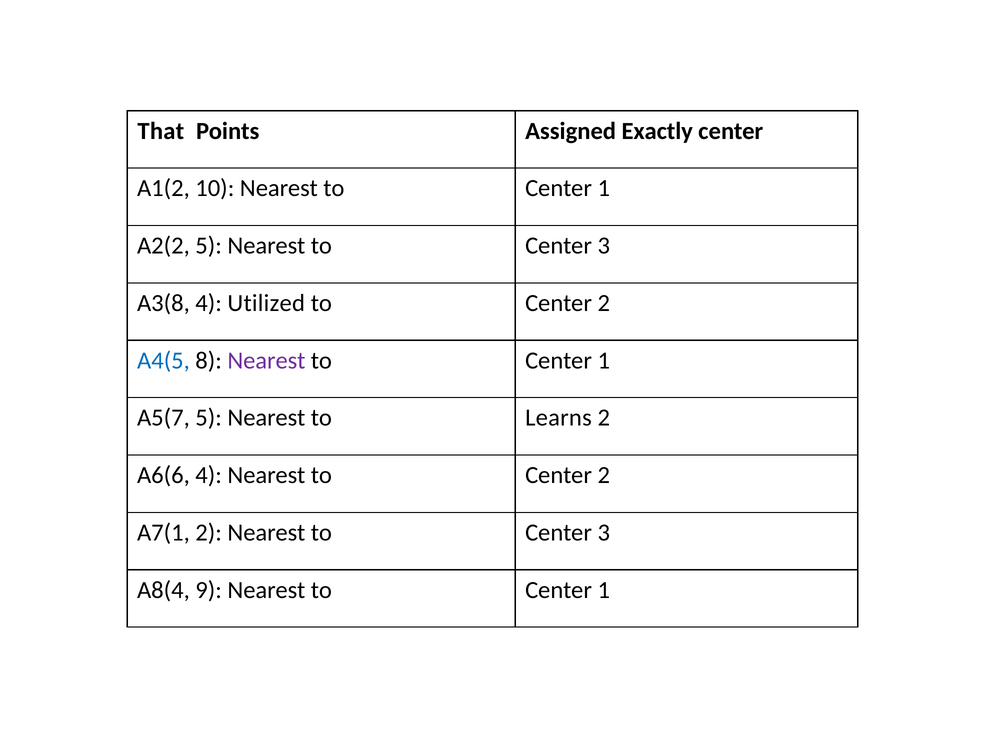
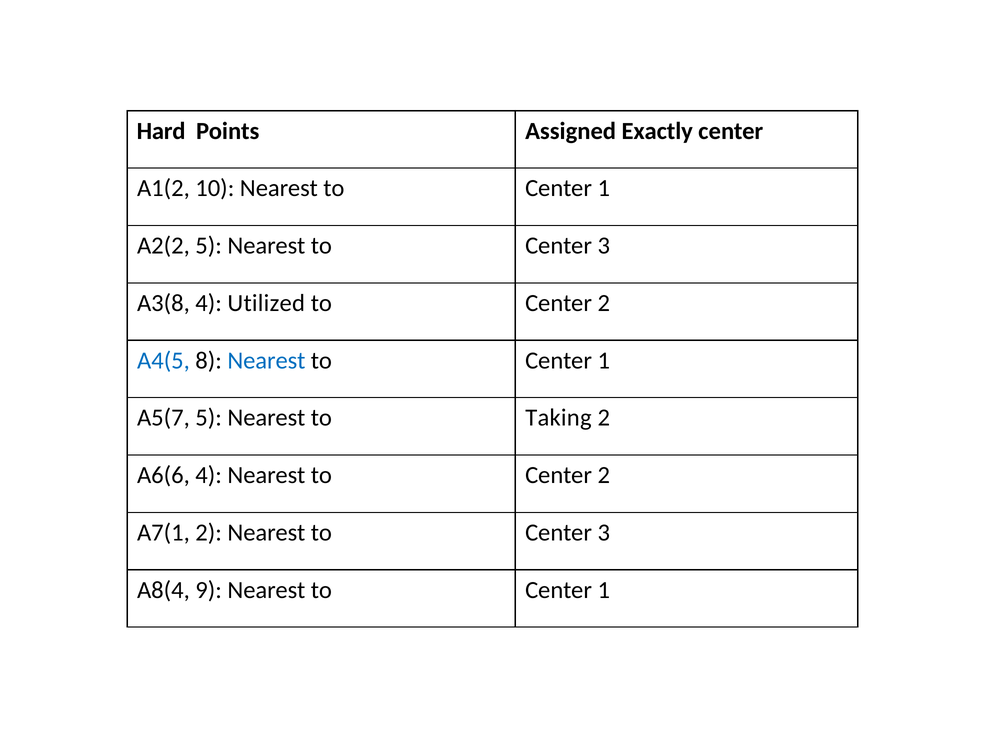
That: That -> Hard
Nearest at (266, 361) colour: purple -> blue
Learns: Learns -> Taking
